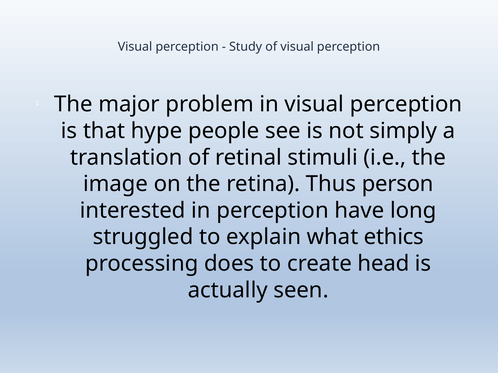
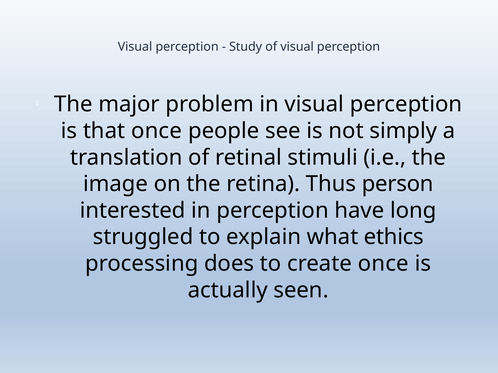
that hype: hype -> once
create head: head -> once
